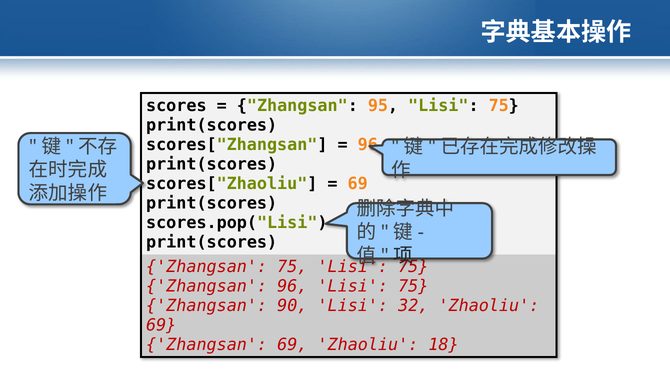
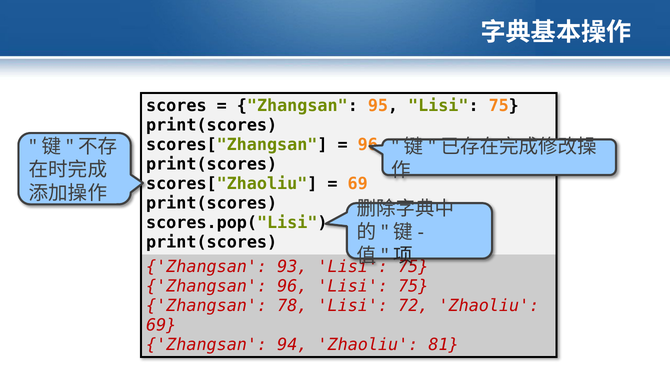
Zhangsan 75: 75 -> 93
90: 90 -> 78
32: 32 -> 72
Zhangsan 69: 69 -> 94
18: 18 -> 81
